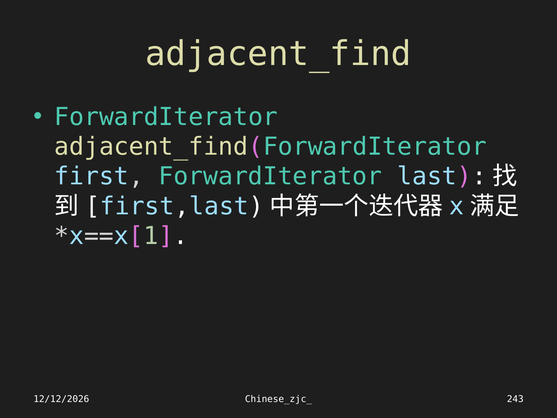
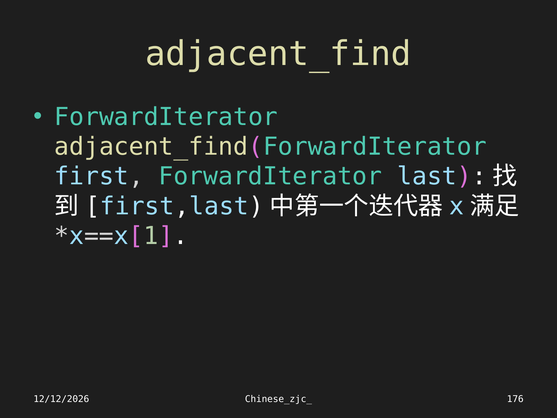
243: 243 -> 176
